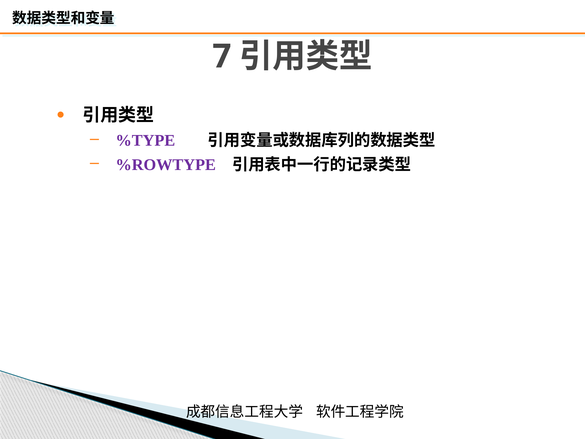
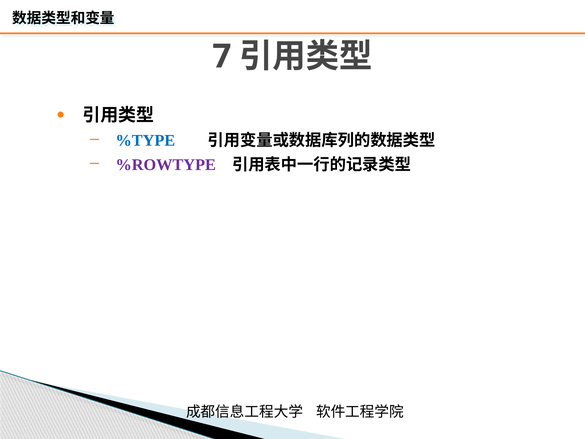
%TYPE colour: purple -> blue
